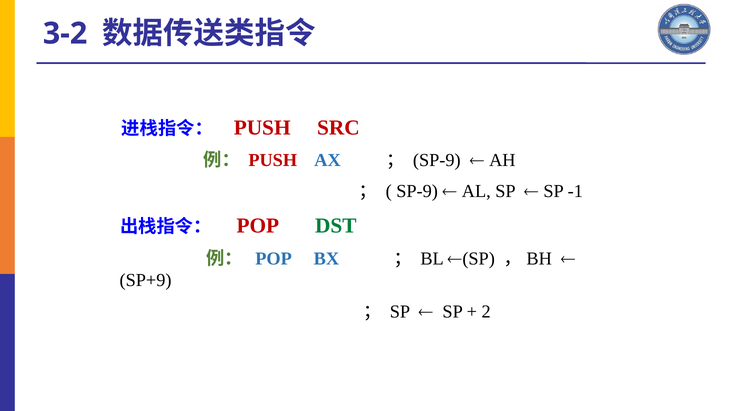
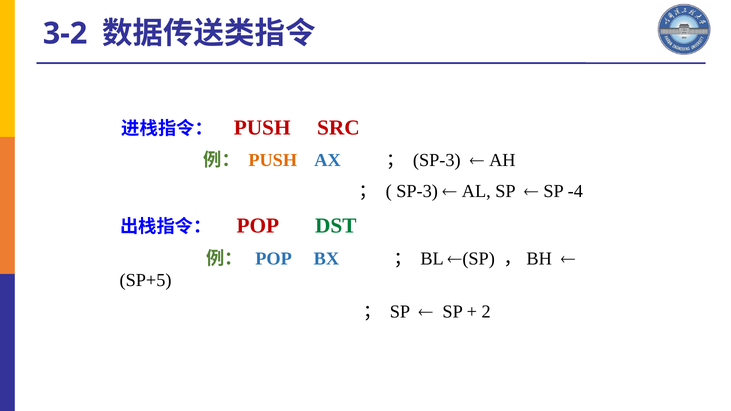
PUSH at (273, 160) colour: red -> orange
SP-9 at (437, 160): SP-9 -> SP-3
SP-9 at (417, 191): SP-9 -> SP-3
-1: -1 -> -4
SP+9: SP+9 -> SP+5
